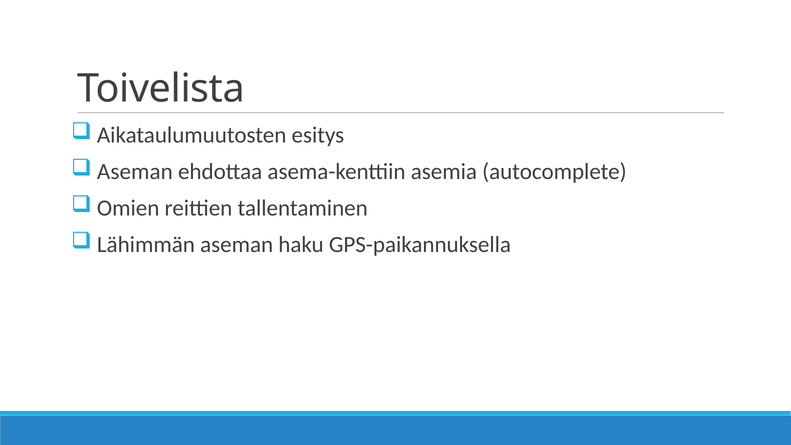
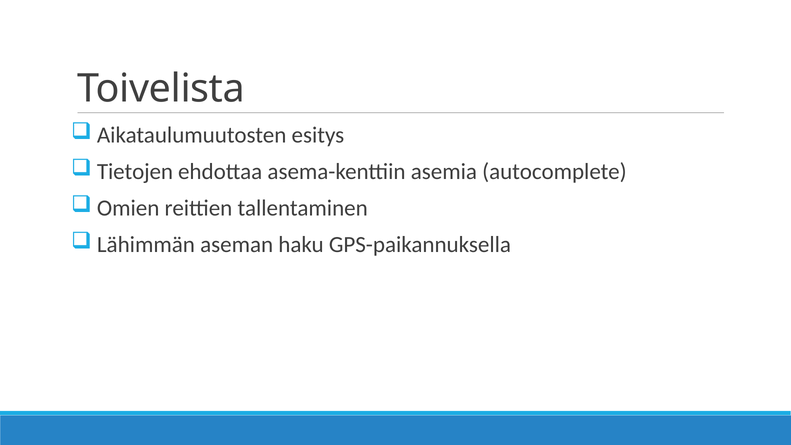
Aseman at (135, 172): Aseman -> Tietojen
